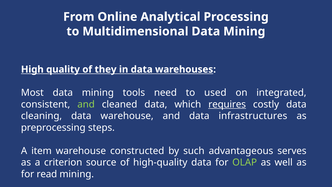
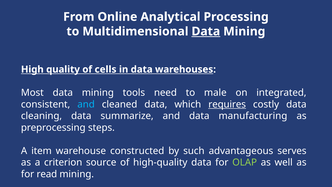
Data at (206, 31) underline: none -> present
they: they -> cells
used: used -> male
and at (86, 104) colour: light green -> light blue
data warehouse: warehouse -> summarize
infrastructures: infrastructures -> manufacturing
